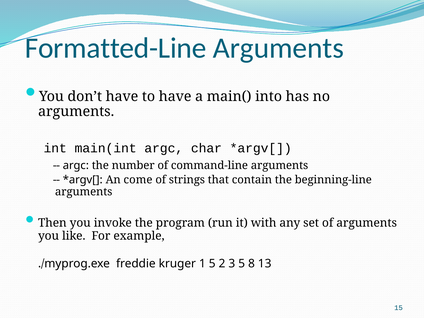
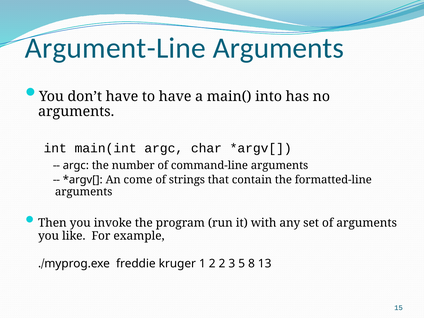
Formatted-Line: Formatted-Line -> Argument-Line
beginning-line: beginning-line -> formatted-line
1 5: 5 -> 2
